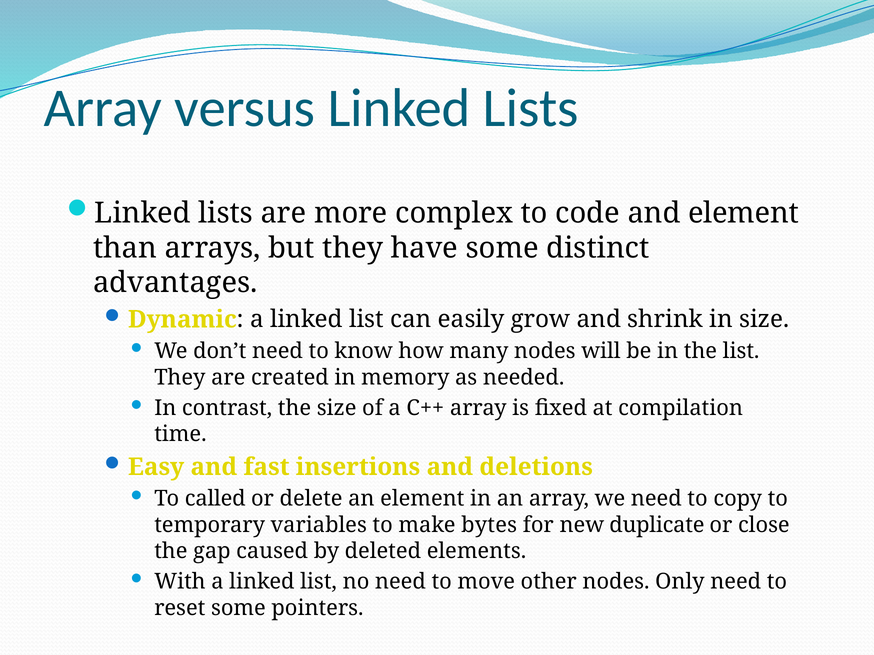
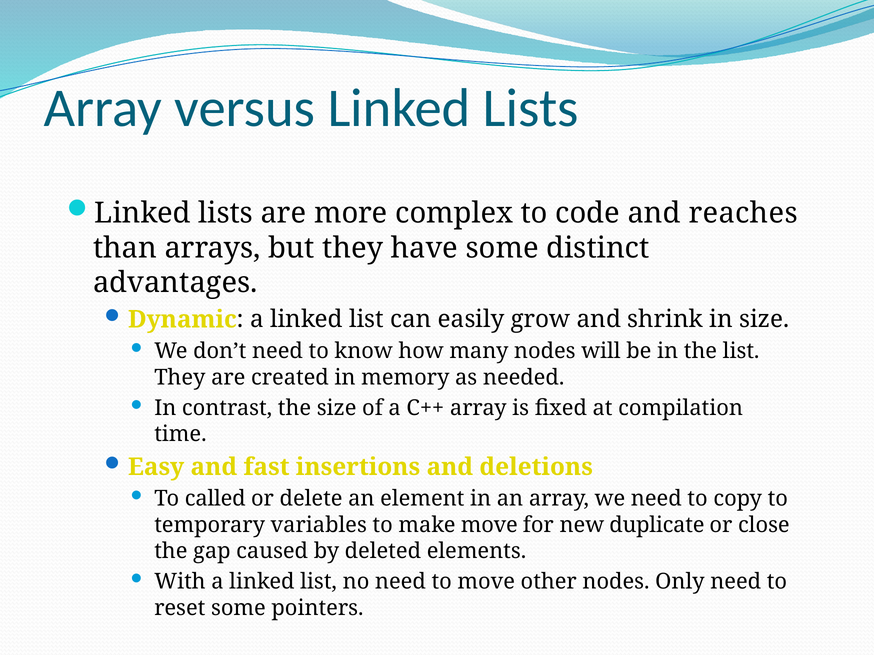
and element: element -> reaches
make bytes: bytes -> move
